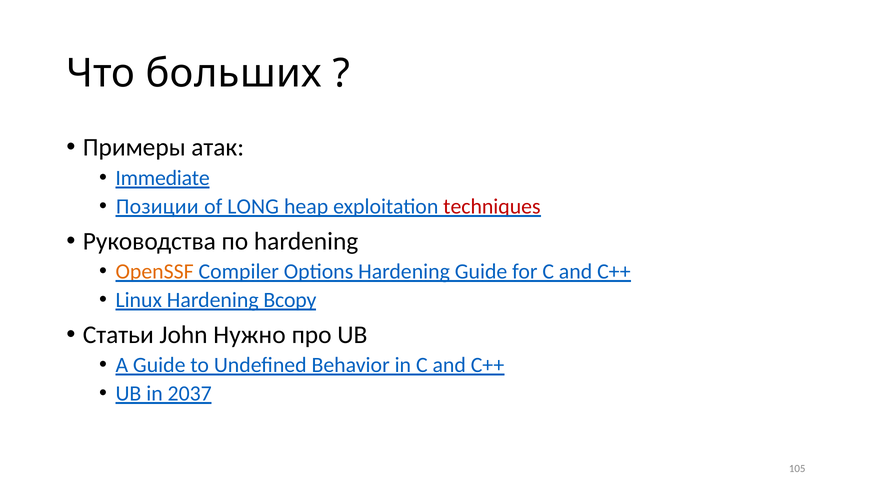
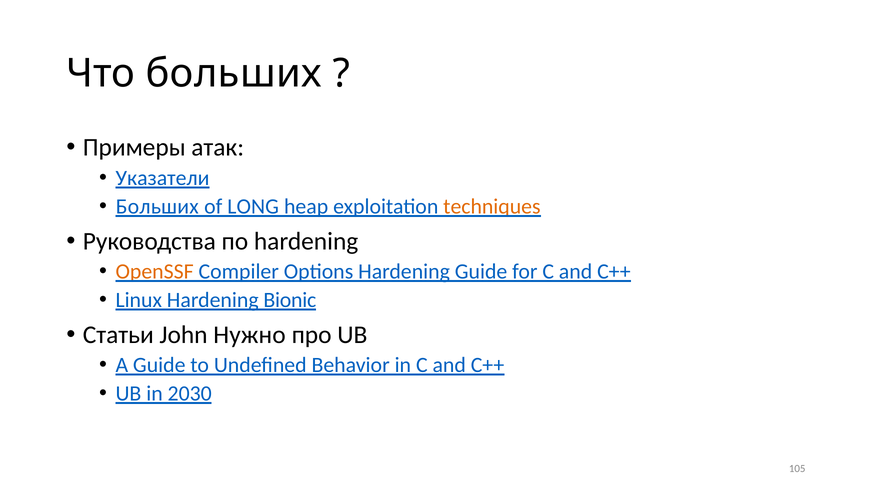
Immediate: Immediate -> Указатели
Позиции at (157, 206): Позиции -> Больших
techniques colour: red -> orange
Bcopy: Bcopy -> Bionic
2037: 2037 -> 2030
